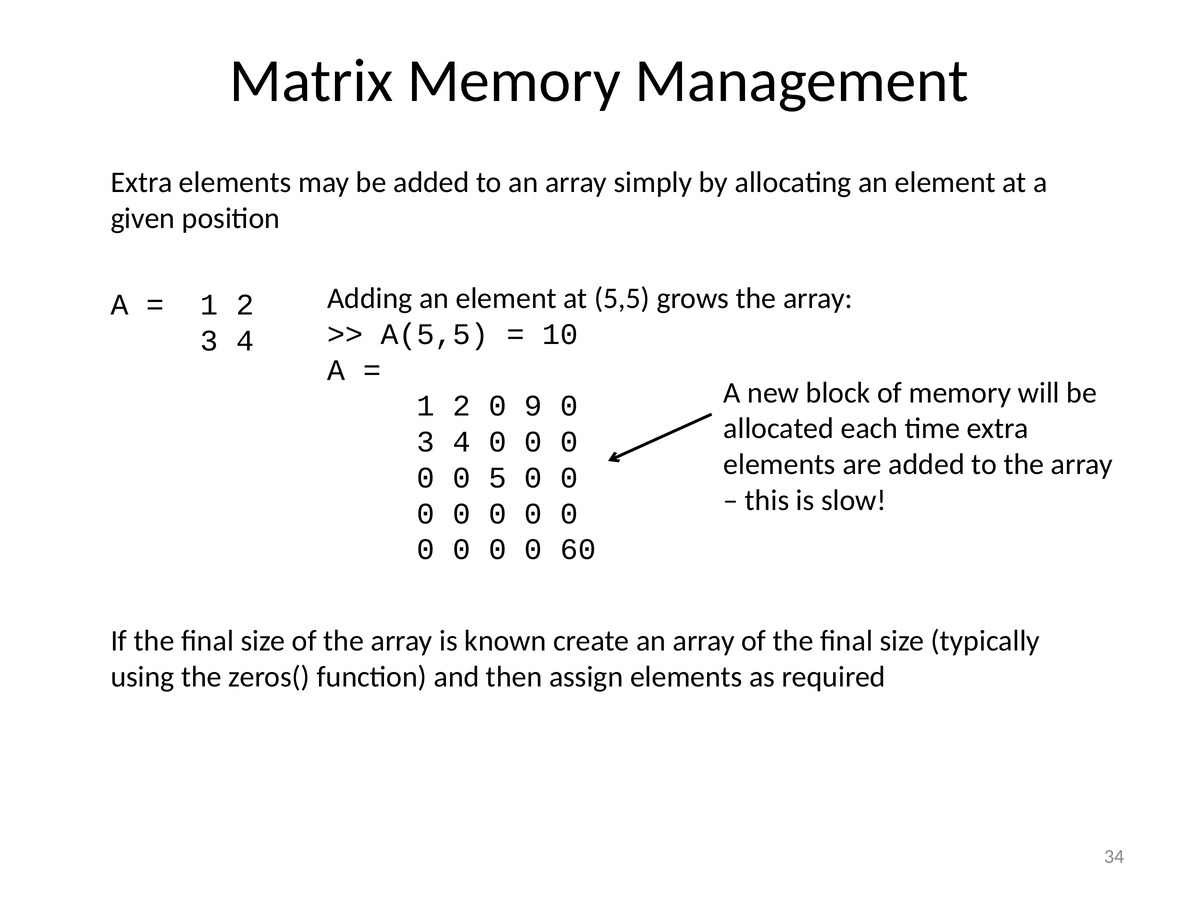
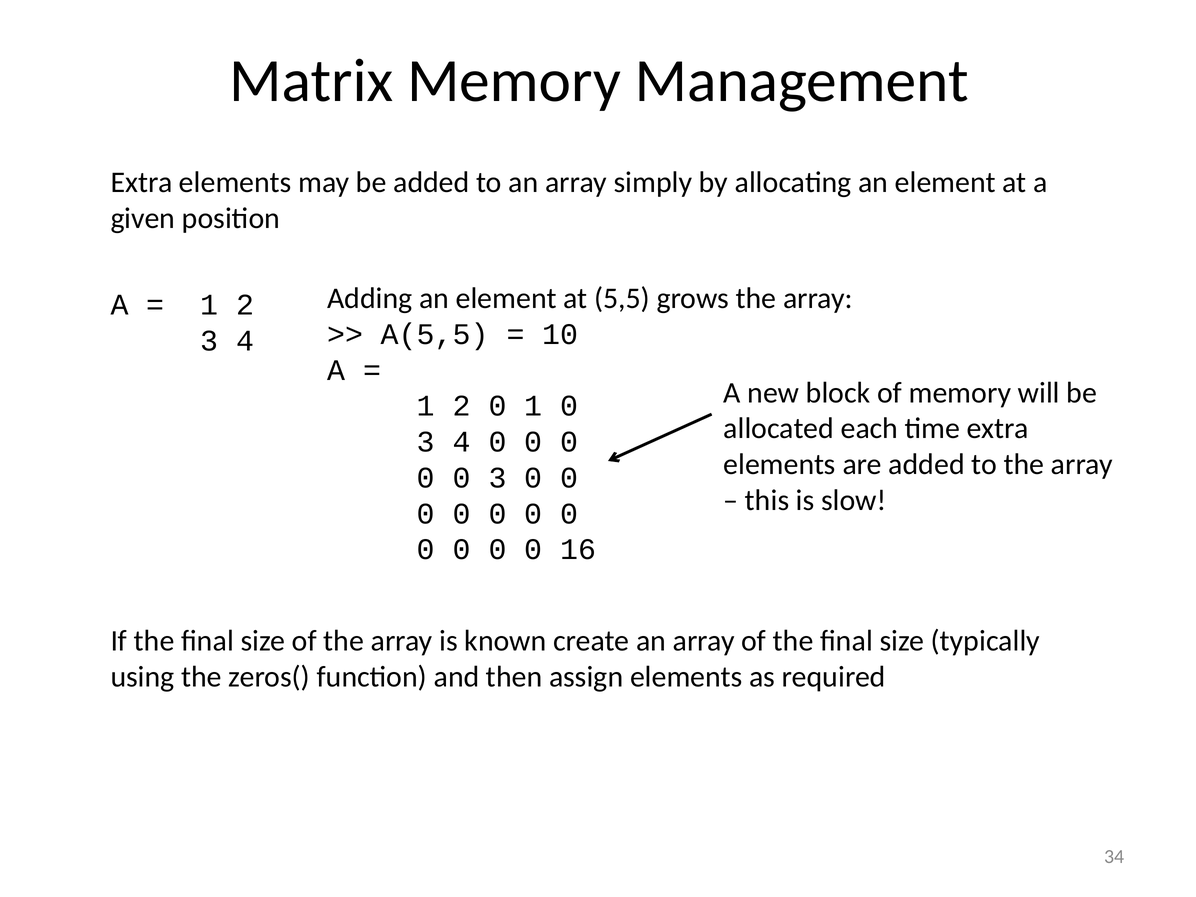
0 9: 9 -> 1
0 0 5: 5 -> 3
60: 60 -> 16
